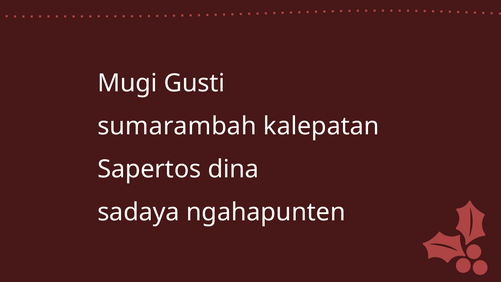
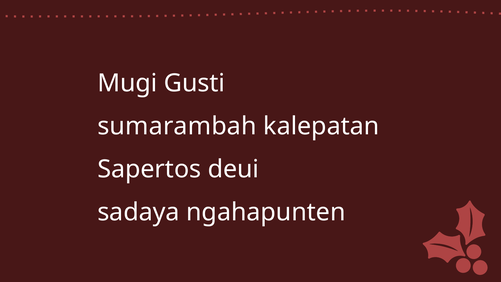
dina: dina -> deui
